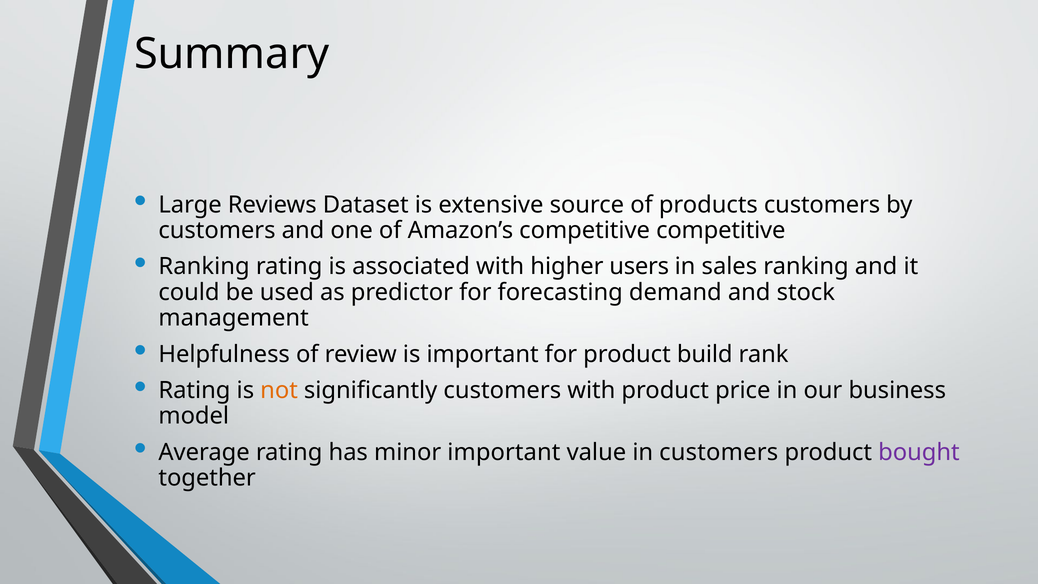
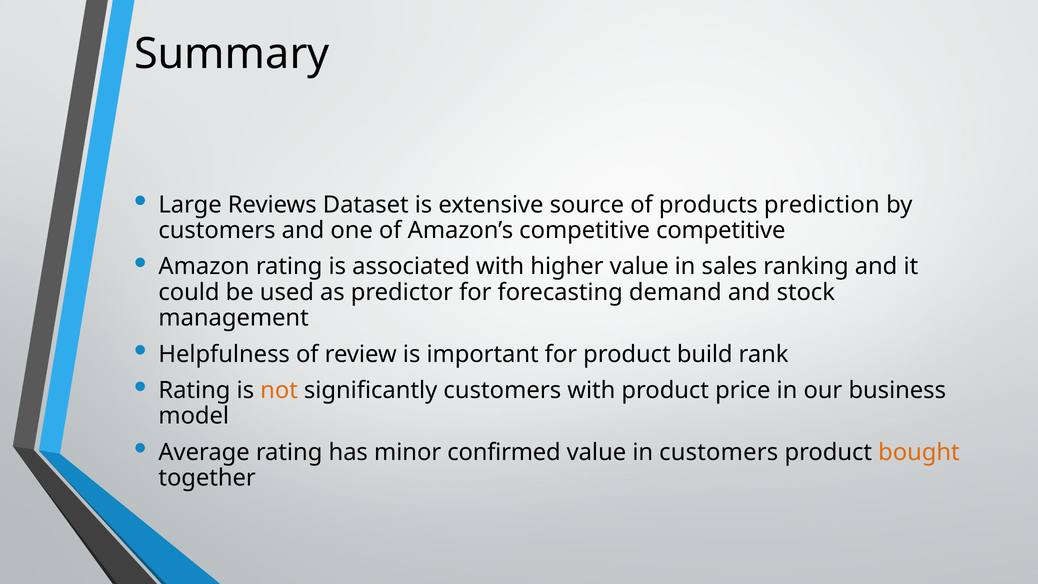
products customers: customers -> prediction
Ranking at (204, 267): Ranking -> Amazon
higher users: users -> value
minor important: important -> confirmed
bought colour: purple -> orange
